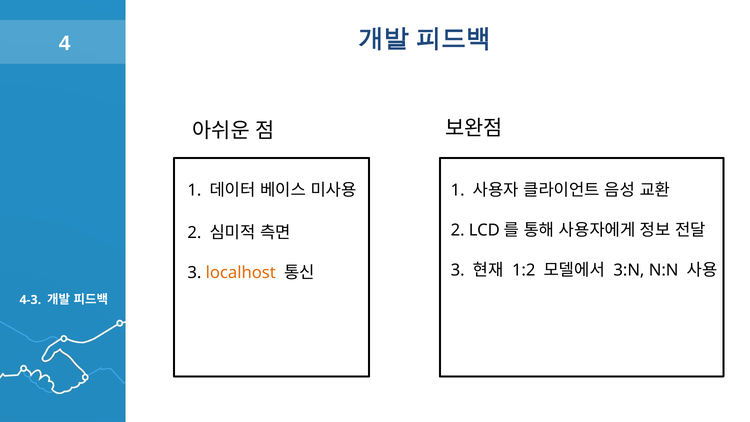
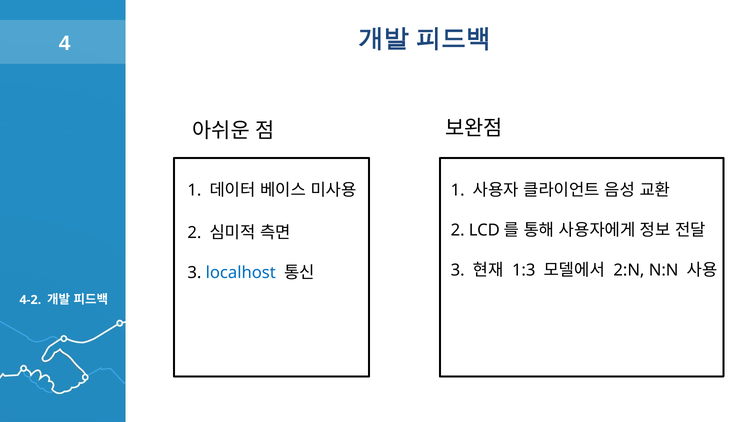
1:2: 1:2 -> 1:3
3:N: 3:N -> 2:N
localhost colour: orange -> blue
4-3: 4-3 -> 4-2
